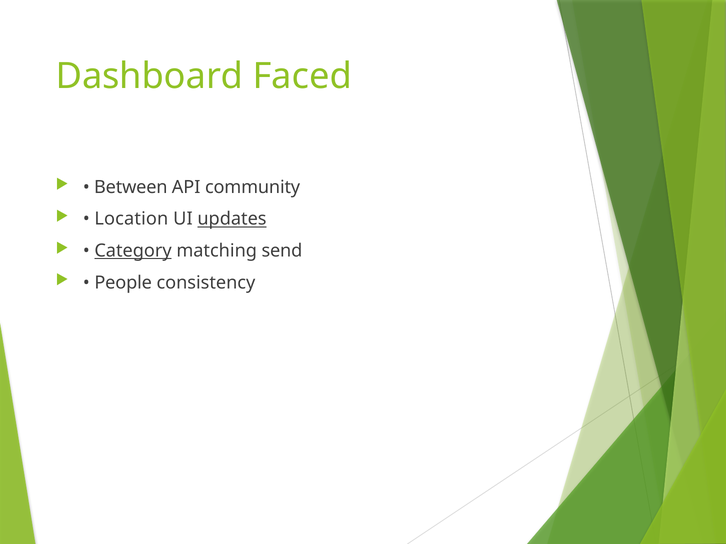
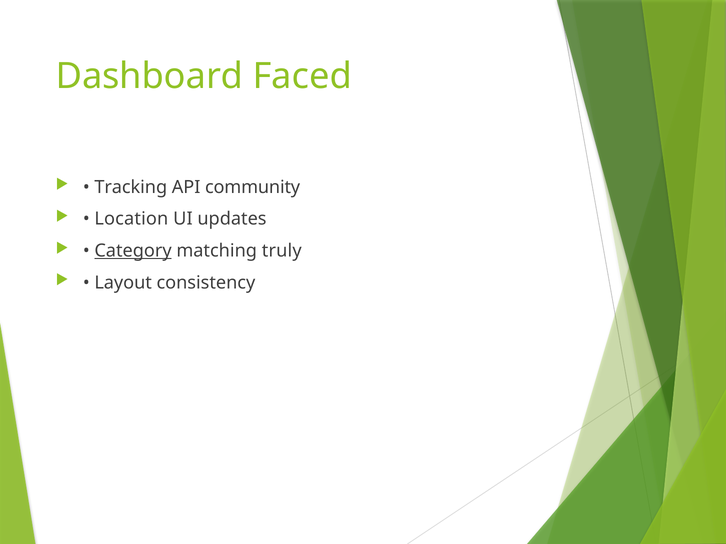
Between: Between -> Tracking
updates underline: present -> none
send: send -> truly
People: People -> Layout
